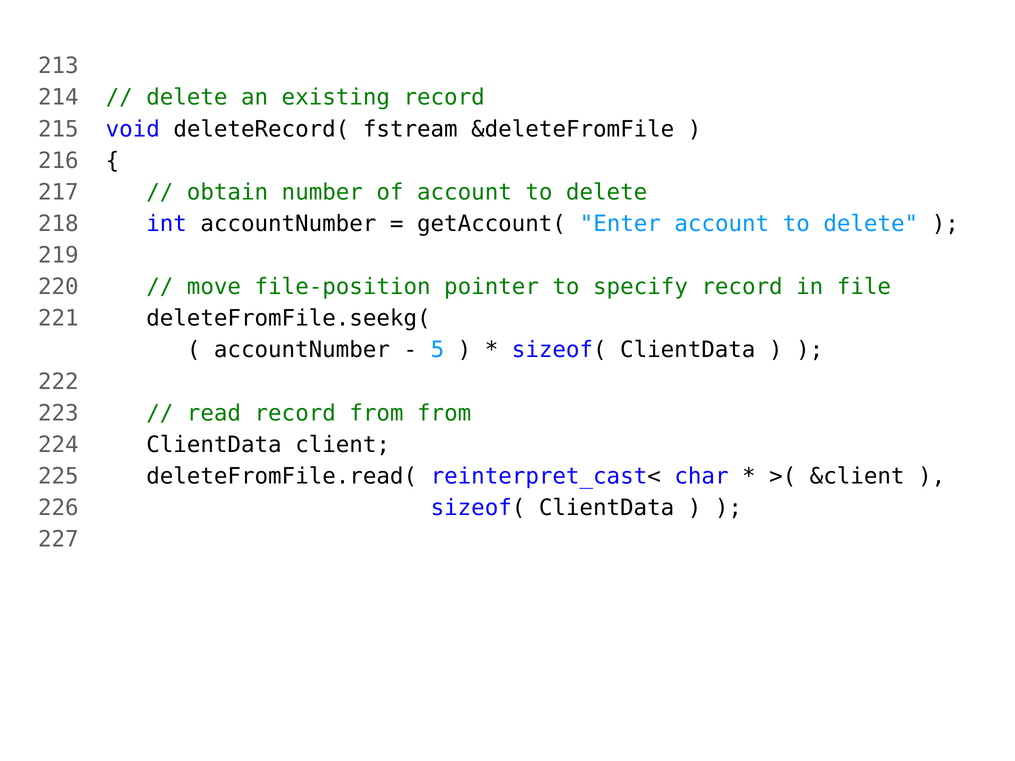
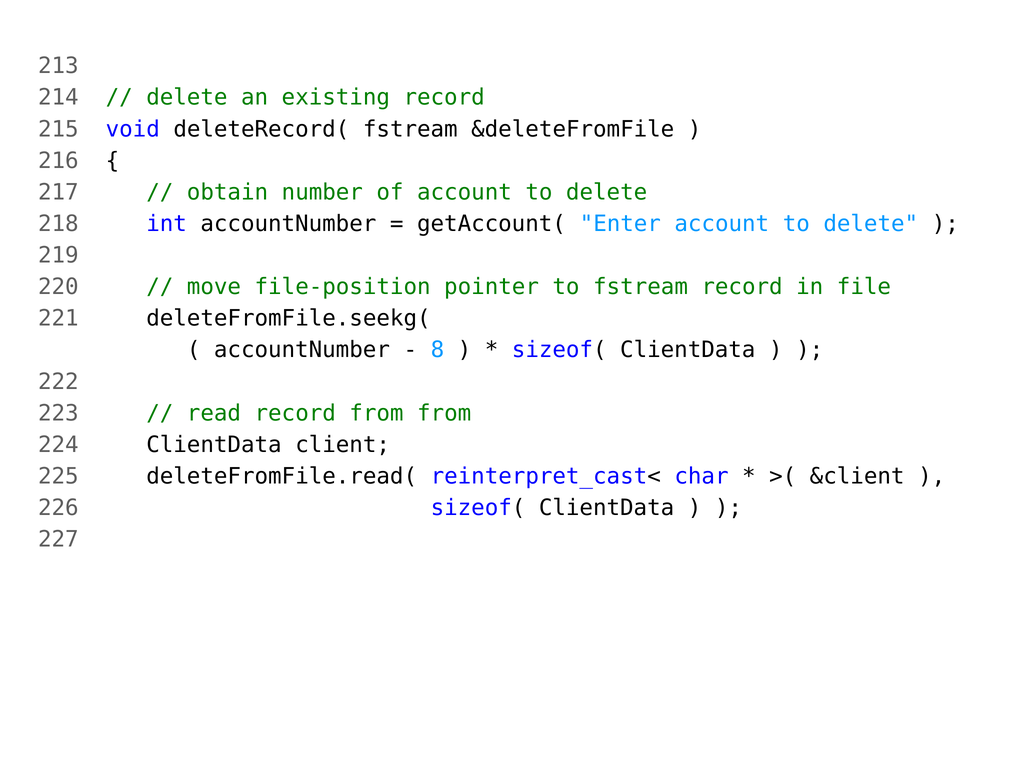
to specify: specify -> fstream
5: 5 -> 8
